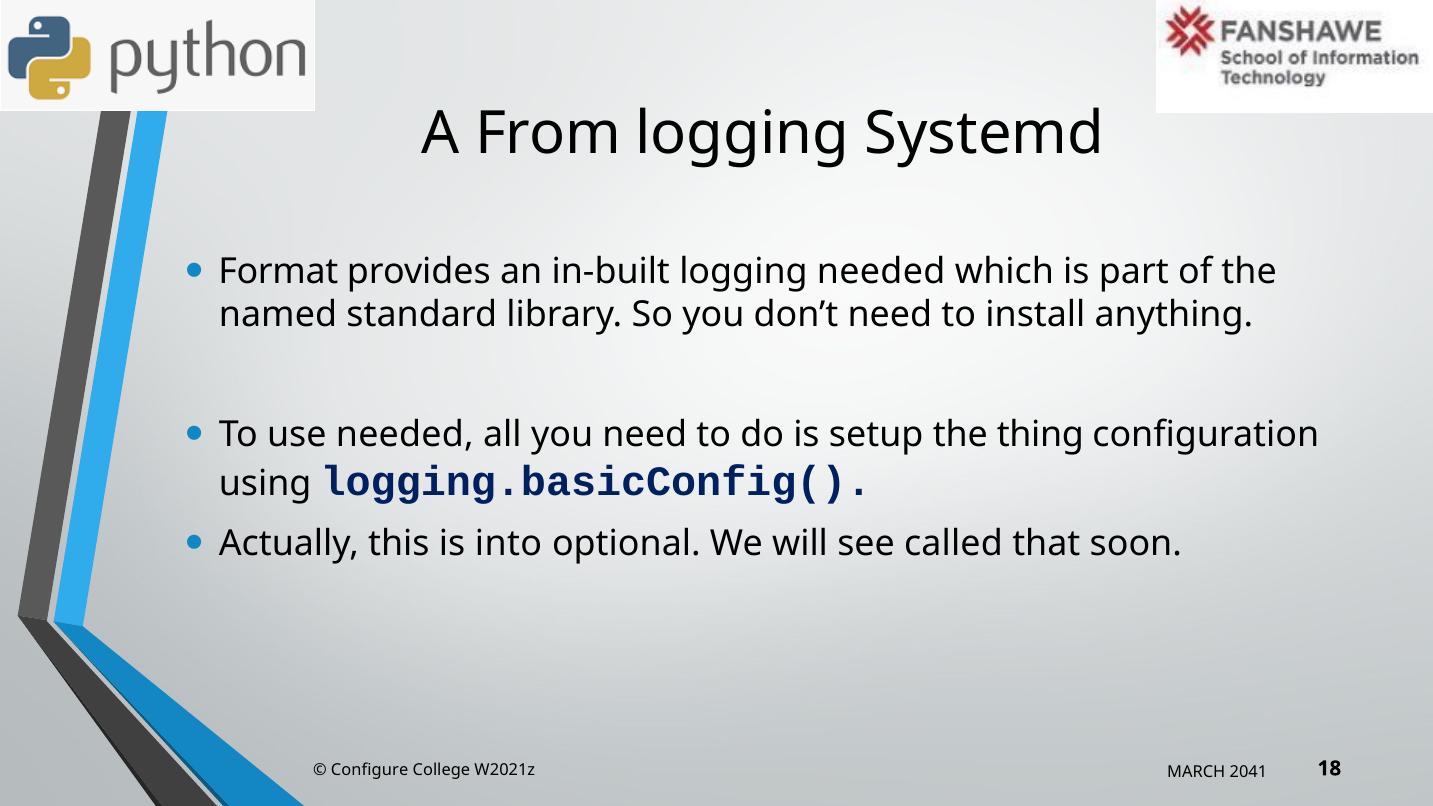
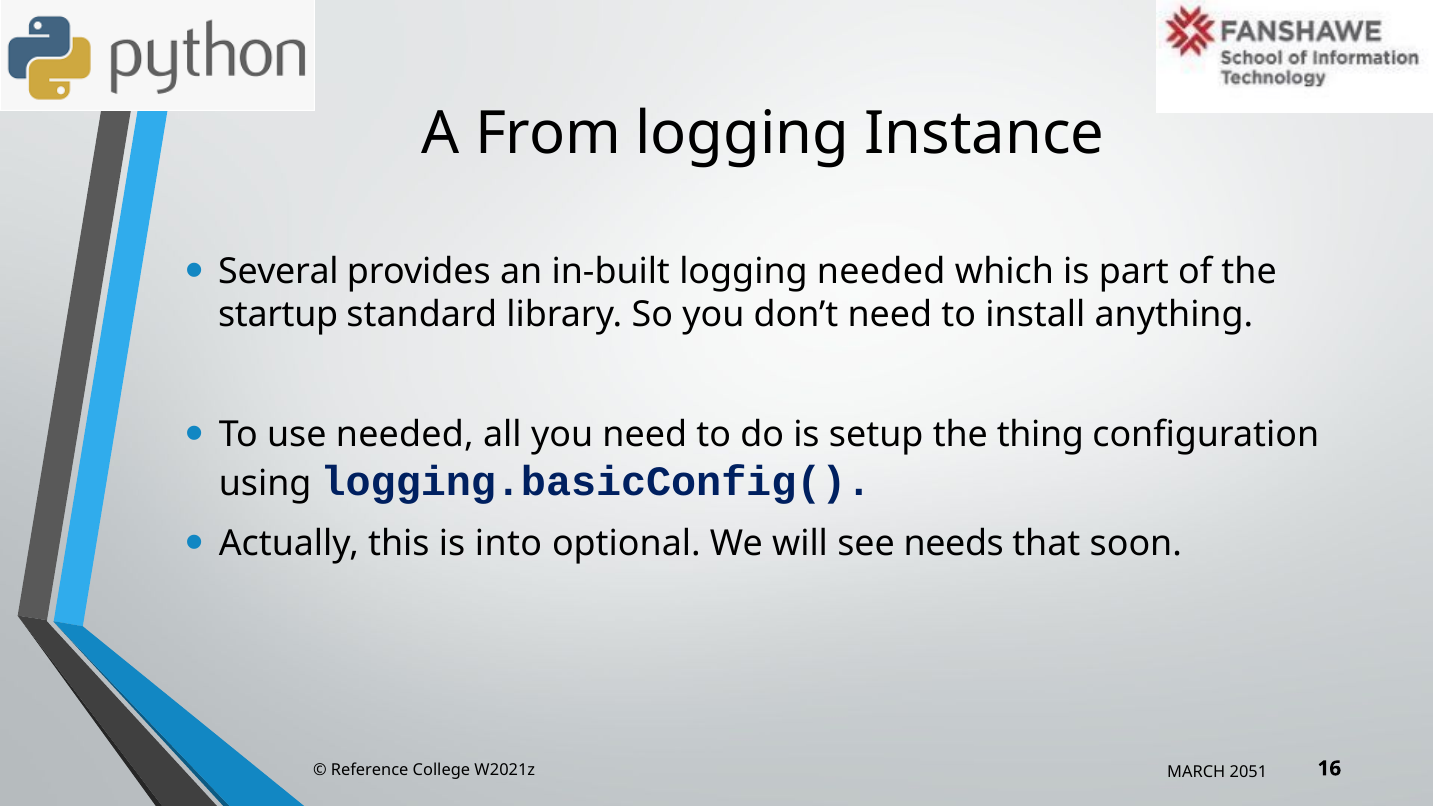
Systemd: Systemd -> Instance
Format: Format -> Several
named: named -> startup
called: called -> needs
Configure: Configure -> Reference
18: 18 -> 16
2041: 2041 -> 2051
